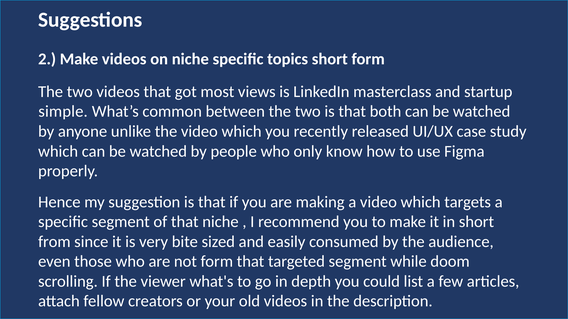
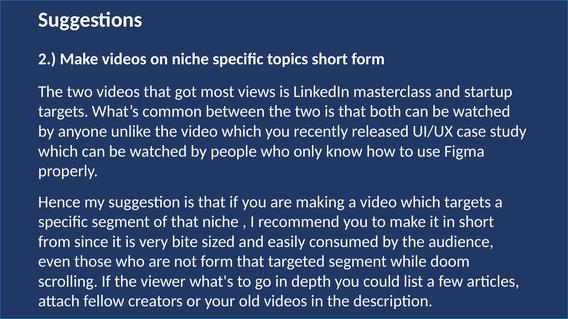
simple at (63, 112): simple -> targets
